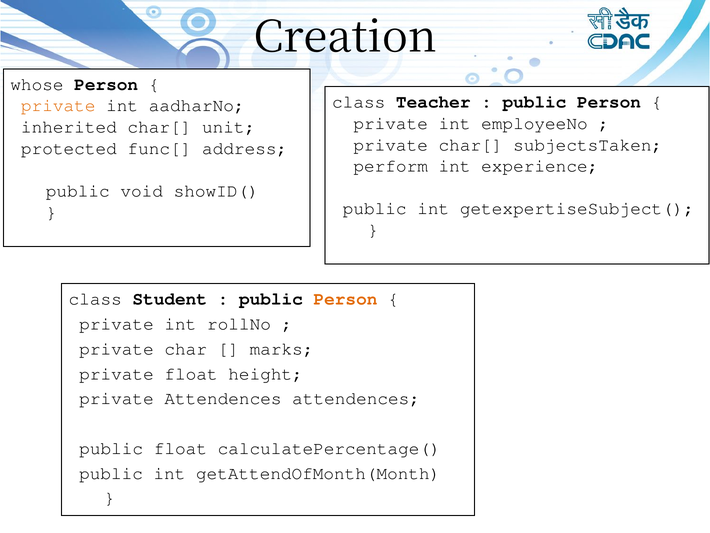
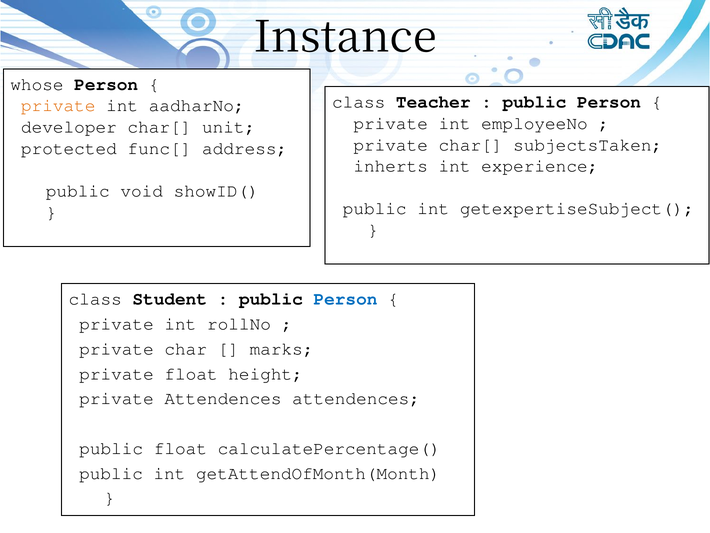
Creation: Creation -> Instance
inherited: inherited -> developer
perform: perform -> inherts
Person at (345, 299) colour: orange -> blue
